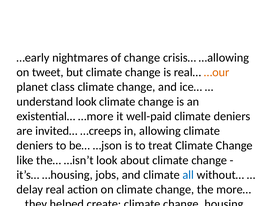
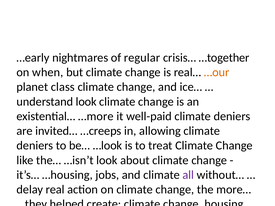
of change: change -> regular
…allowing: …allowing -> …together
tweet: tweet -> when
…json: …json -> …look
all colour: blue -> purple
